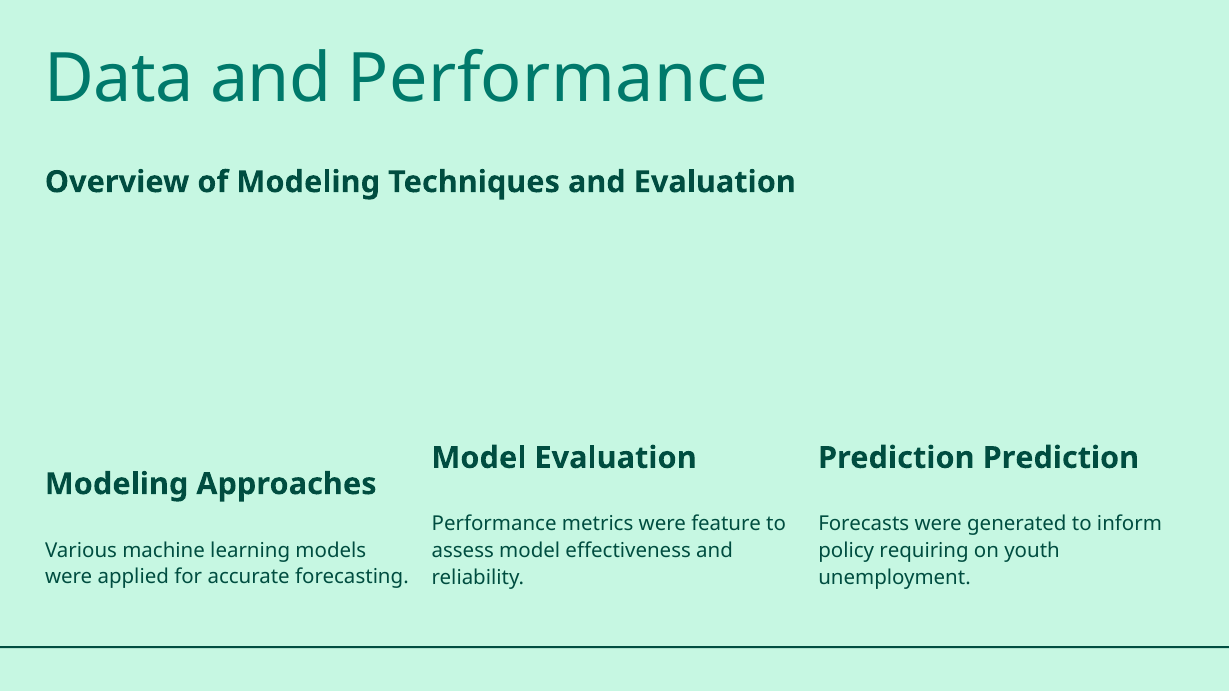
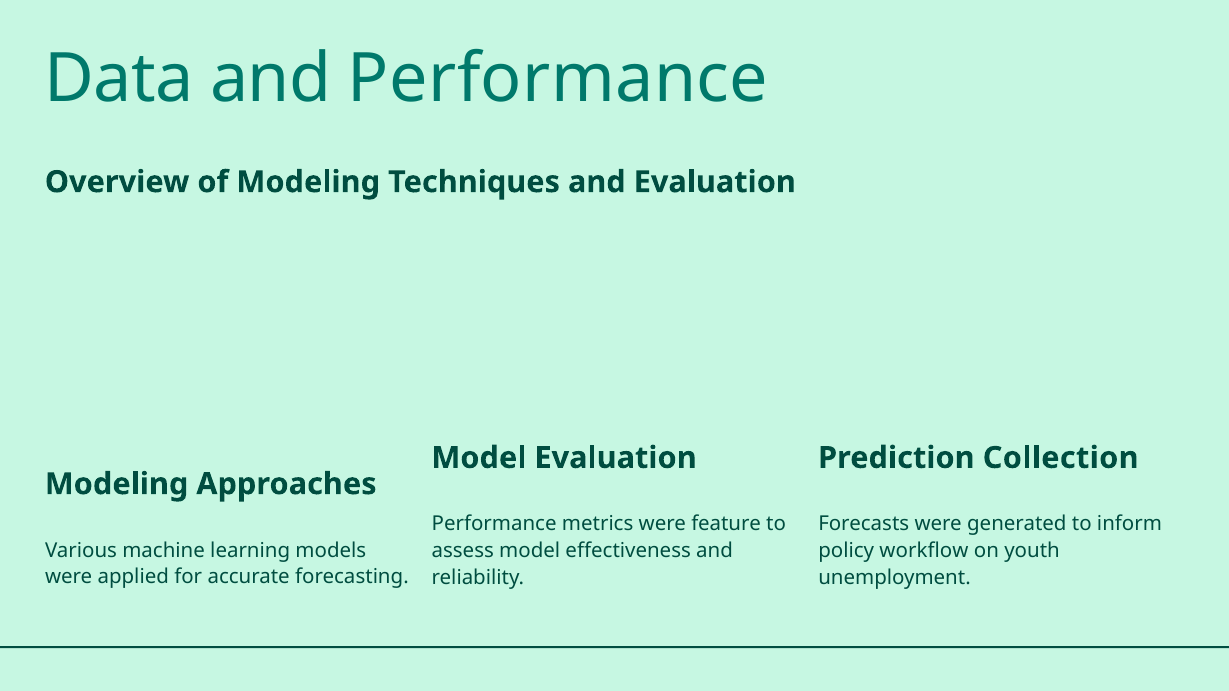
Prediction Prediction: Prediction -> Collection
requiring: requiring -> workflow
